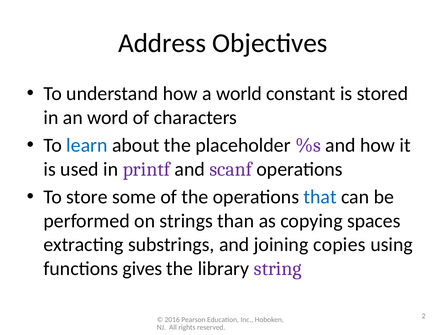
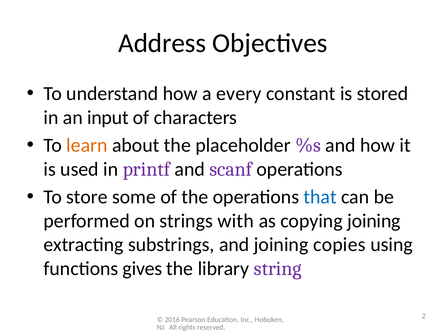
world: world -> every
word: word -> input
learn colour: blue -> orange
than: than -> with
copying spaces: spaces -> joining
